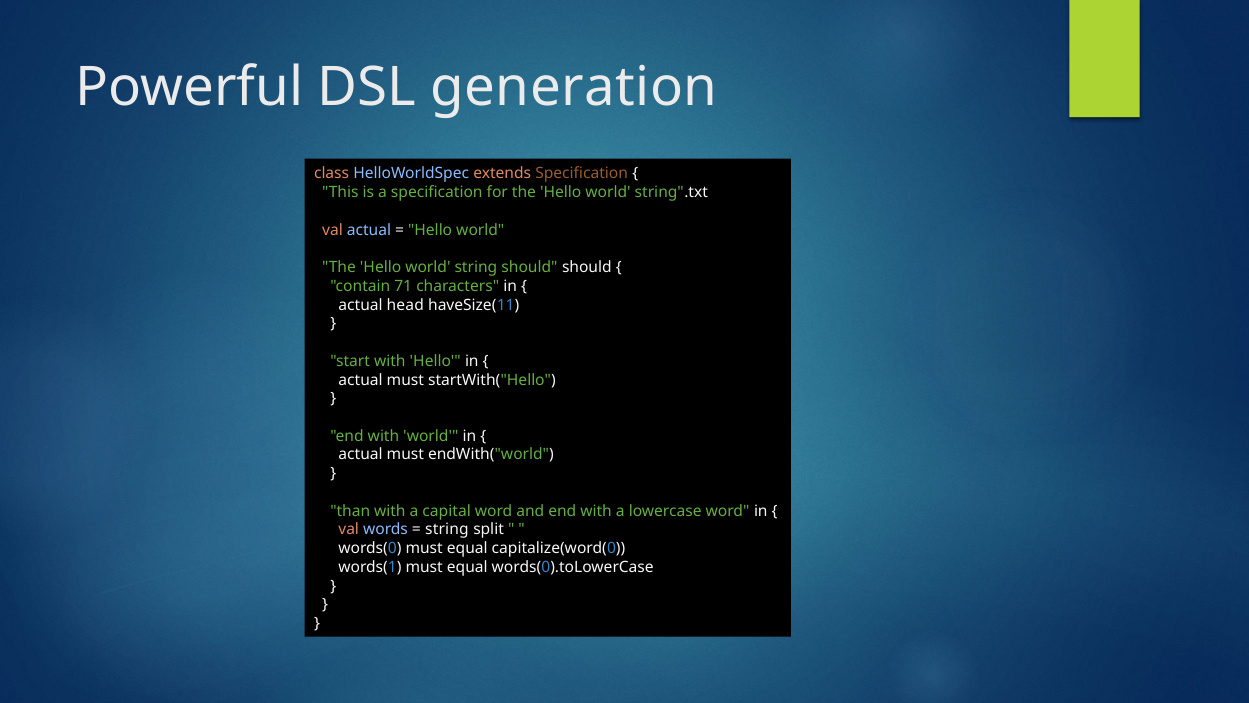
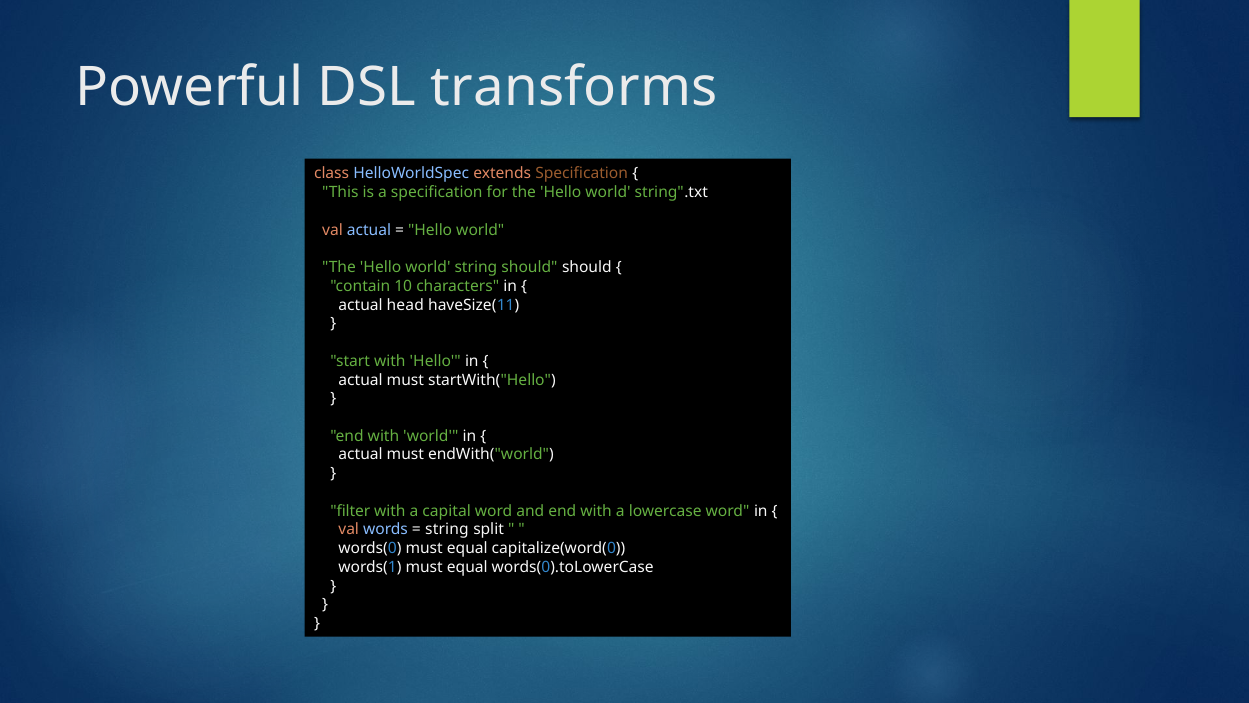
generation: generation -> transforms
71: 71 -> 10
than: than -> filter
